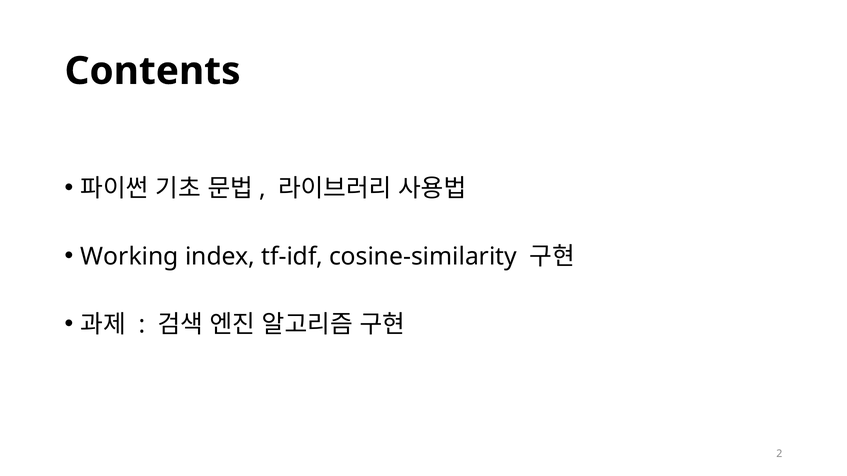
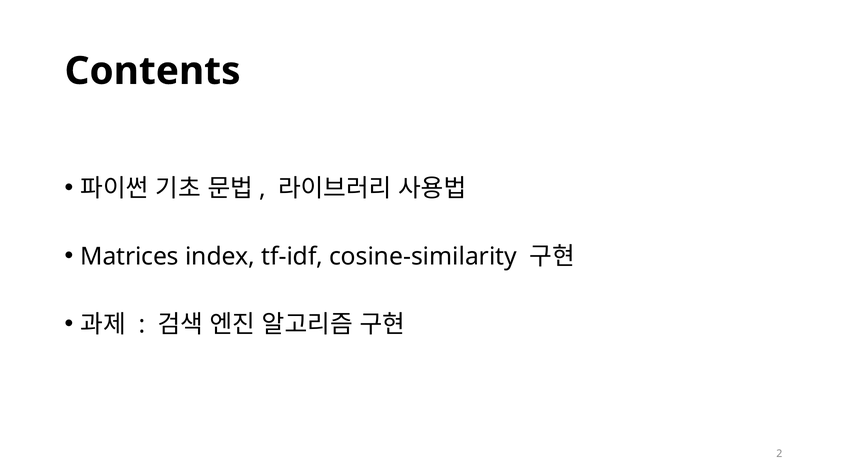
Working: Working -> Matrices
